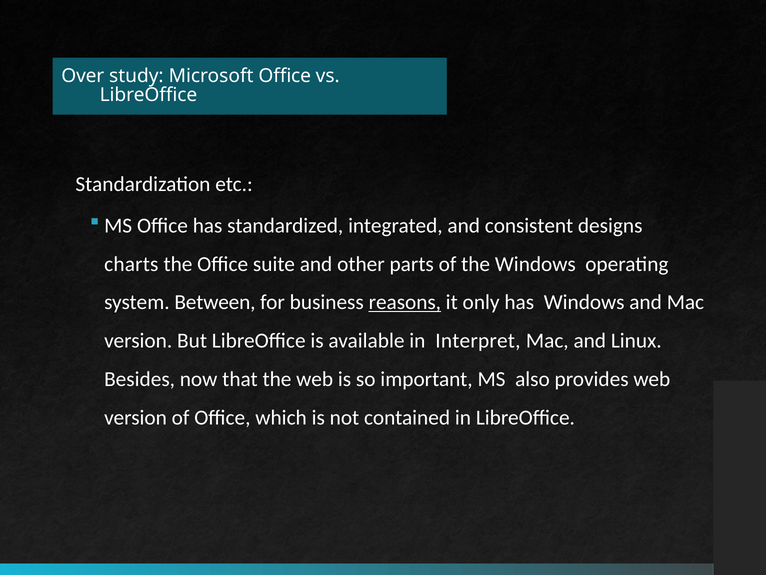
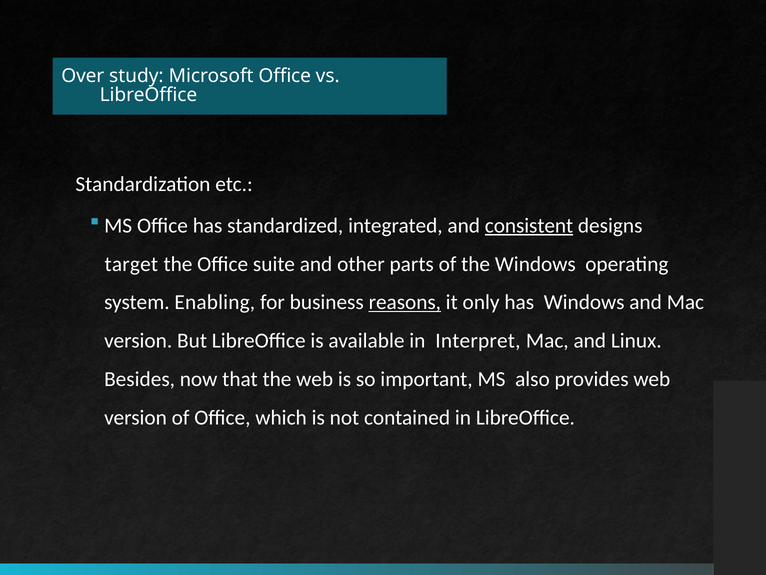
consistent underline: none -> present
charts: charts -> target
Between: Between -> Enabling
